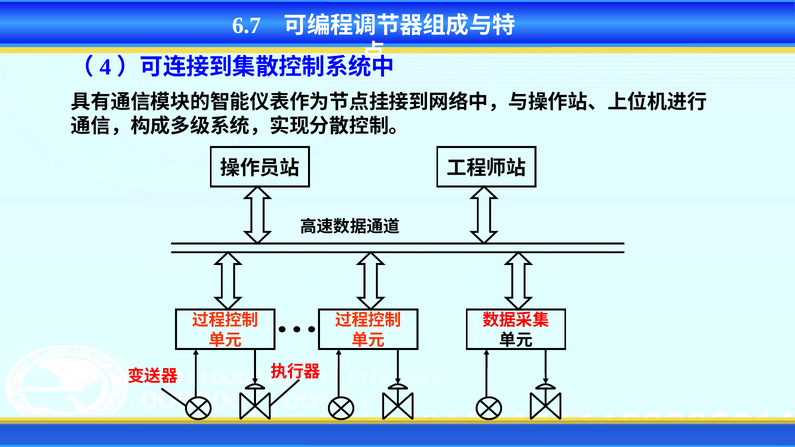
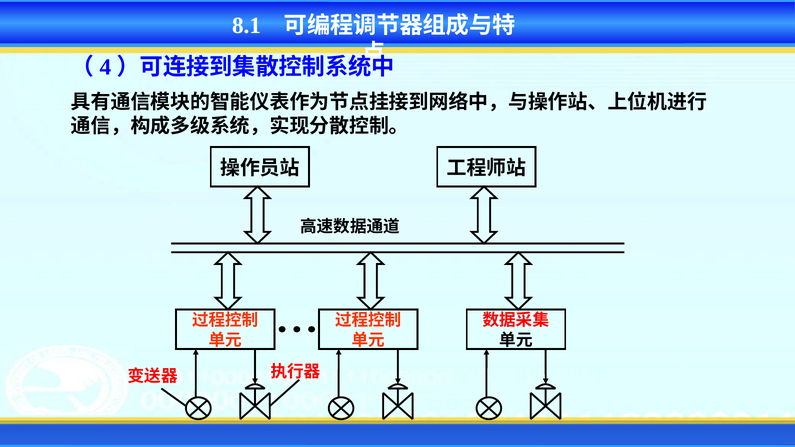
6.7: 6.7 -> 8.1
